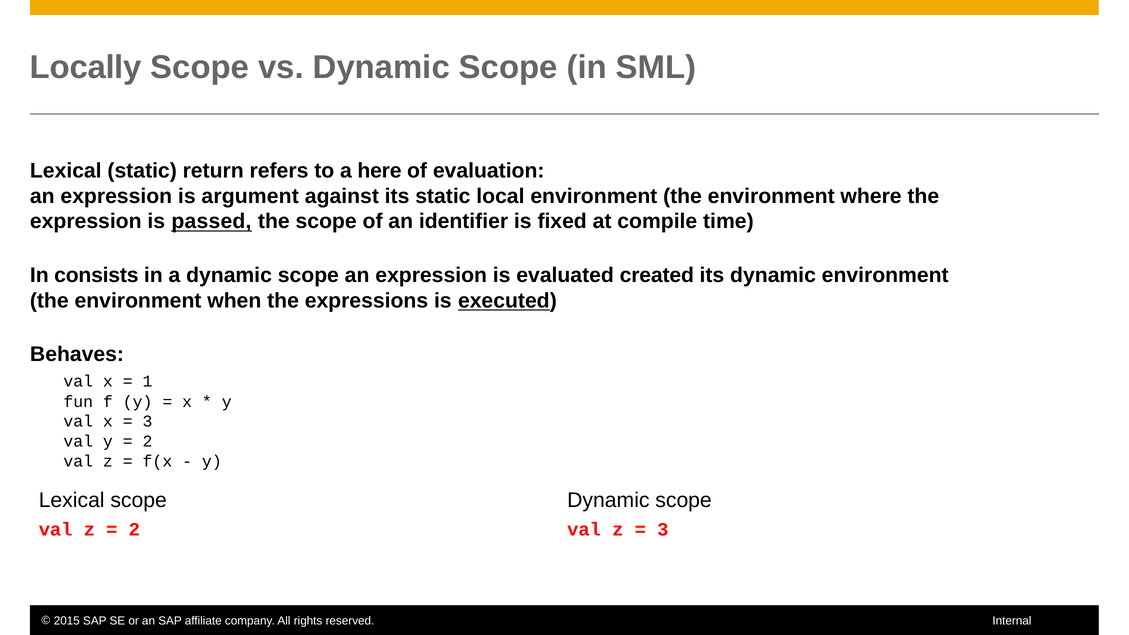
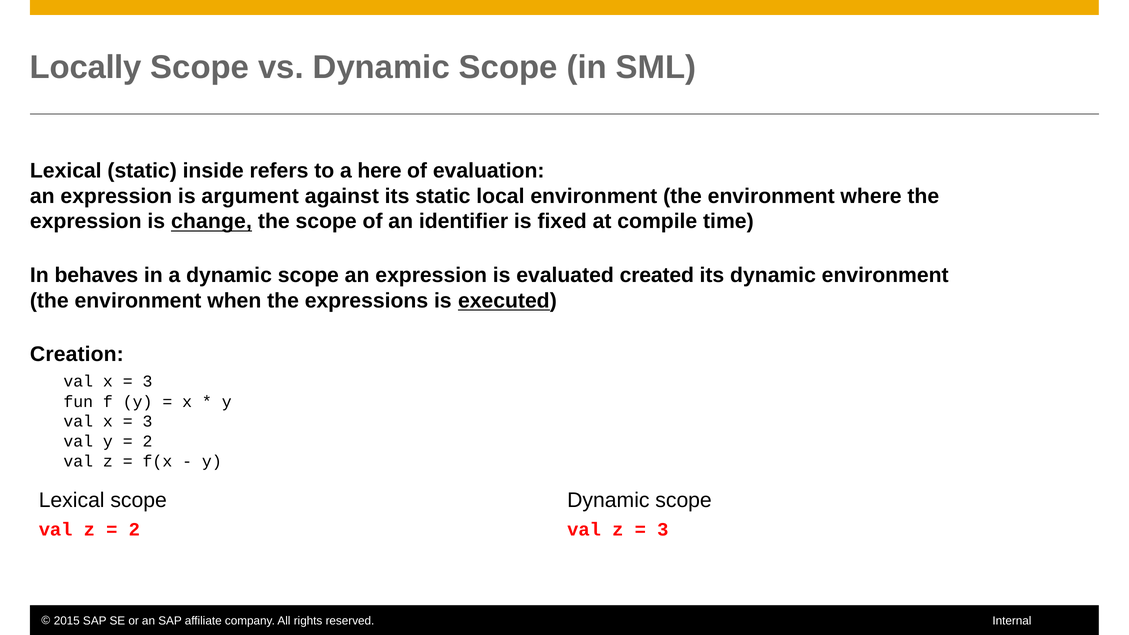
return: return -> inside
passed: passed -> change
consists: consists -> behaves
Behaves: Behaves -> Creation
1 at (148, 381): 1 -> 3
